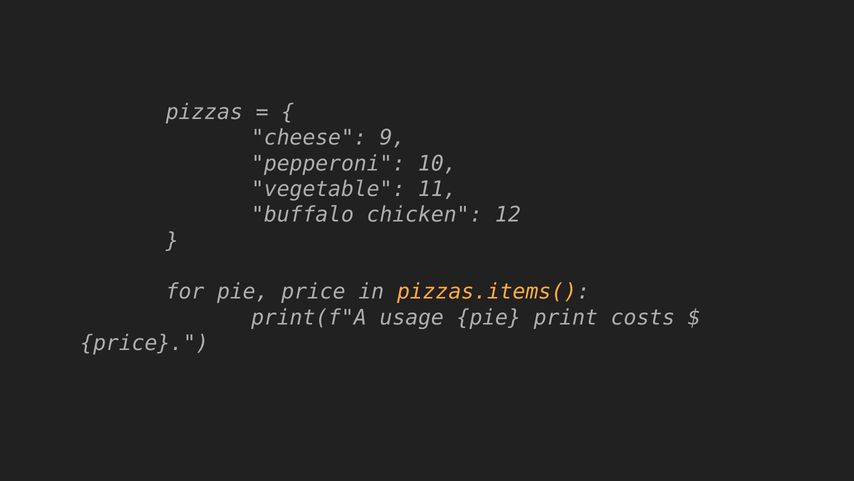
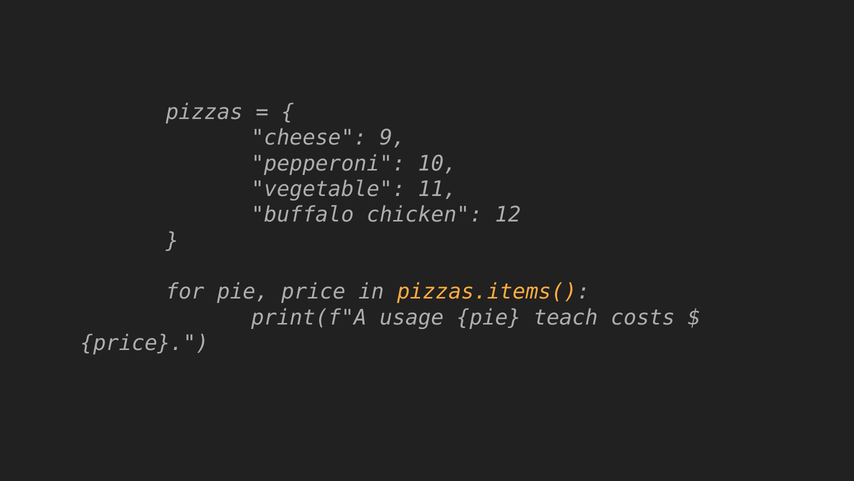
print: print -> teach
